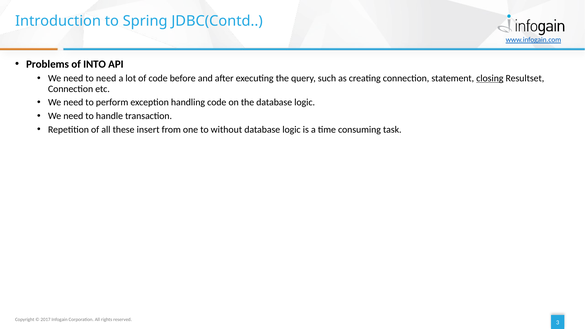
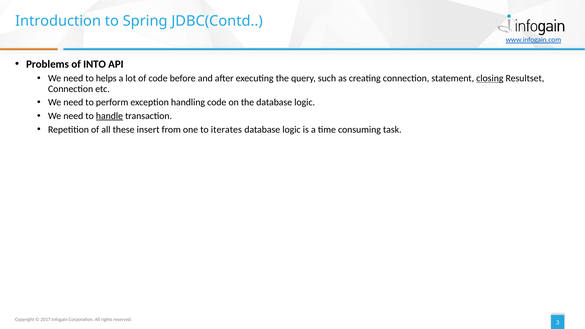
to need: need -> helps
handle underline: none -> present
without: without -> iterates
